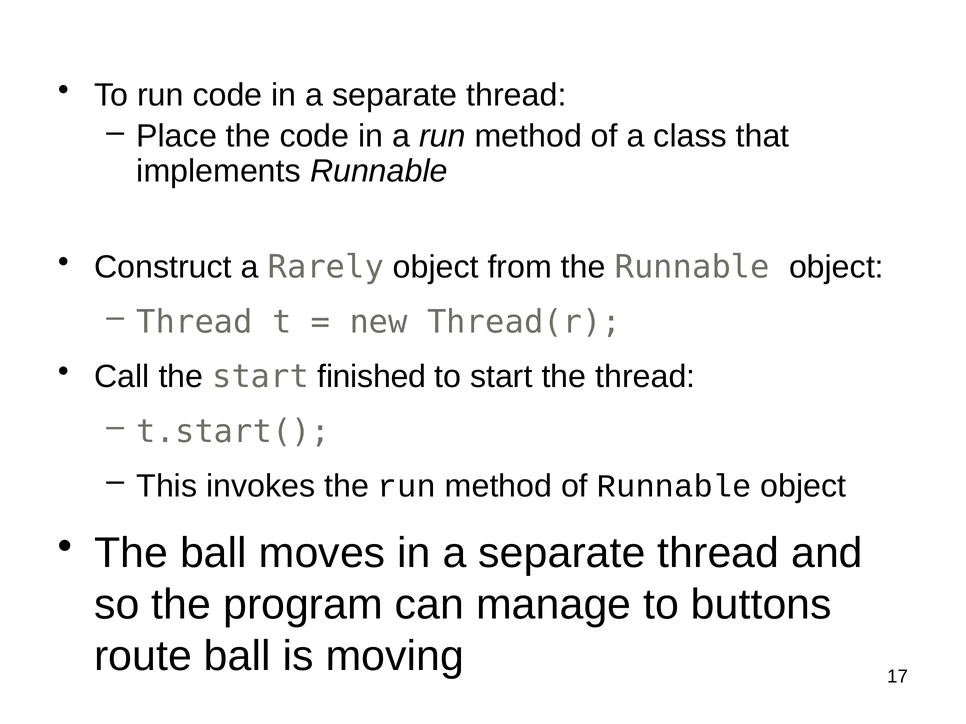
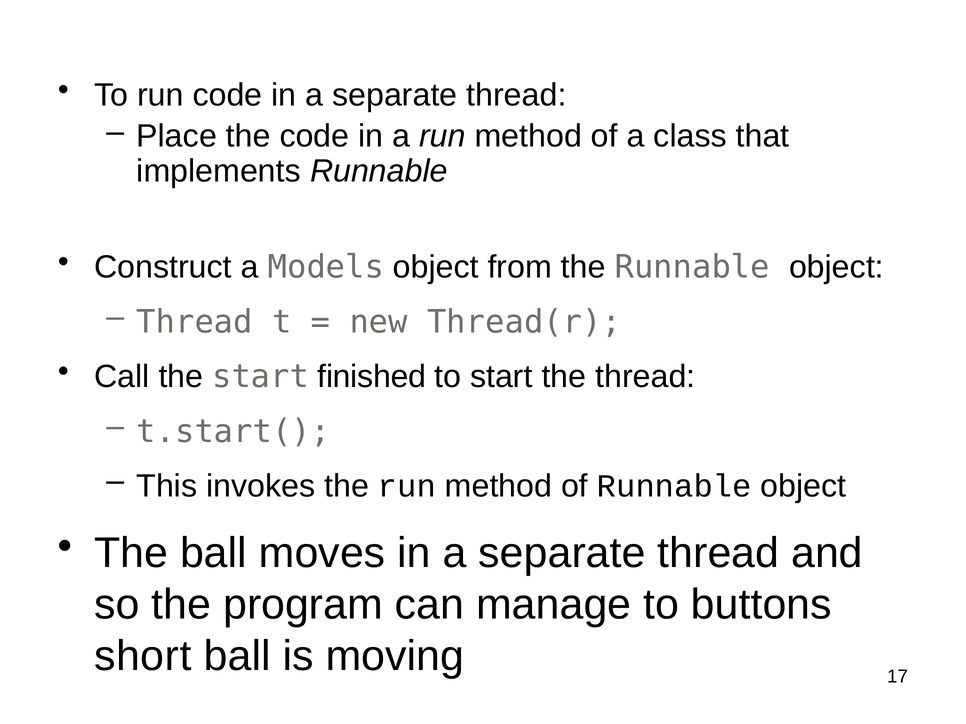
Rarely: Rarely -> Models
route: route -> short
